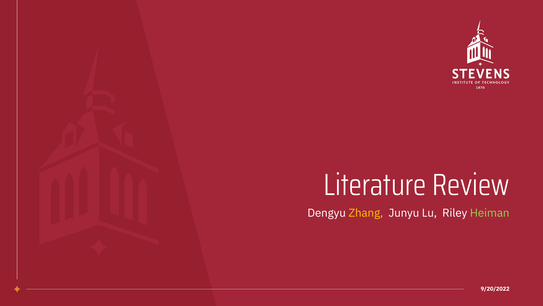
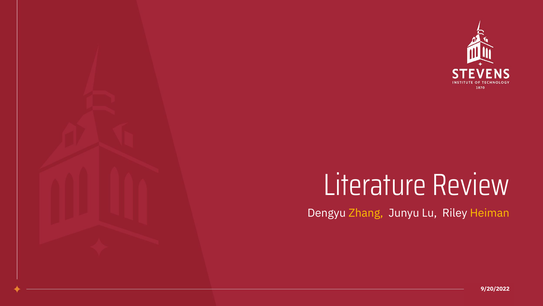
Heiman colour: light green -> yellow
